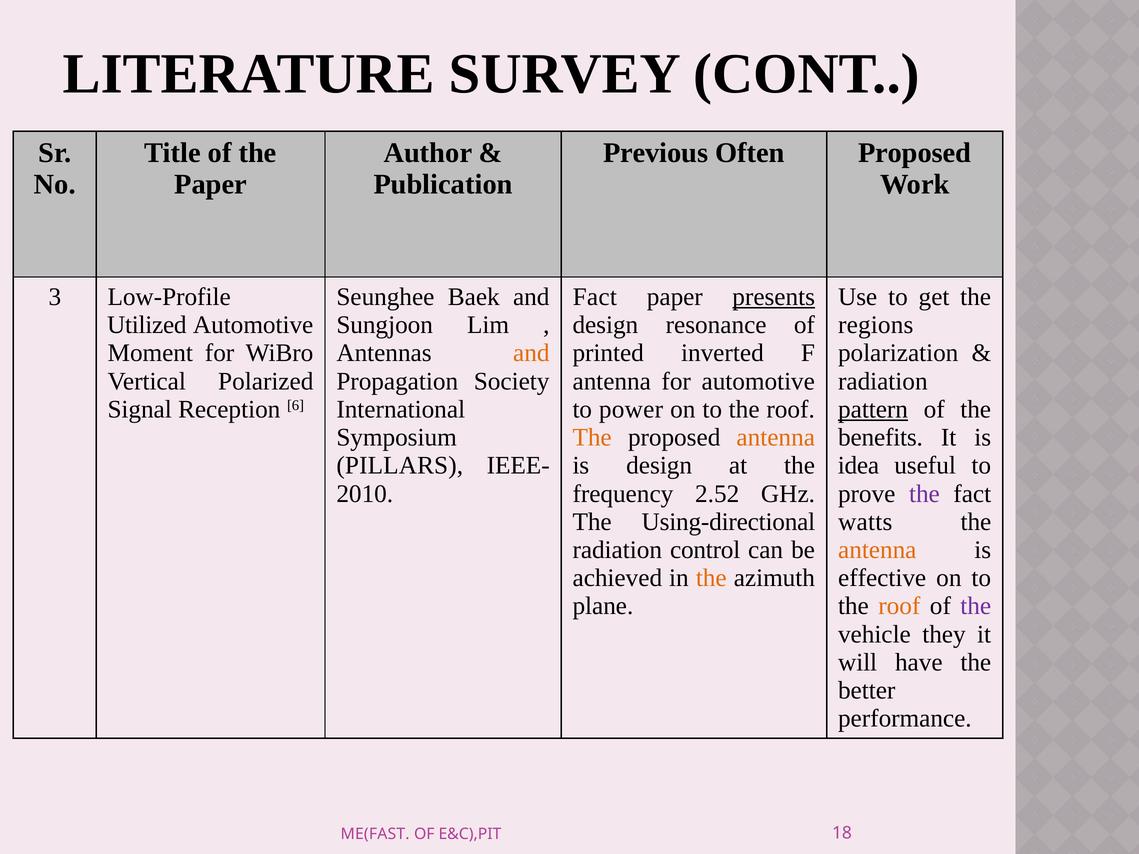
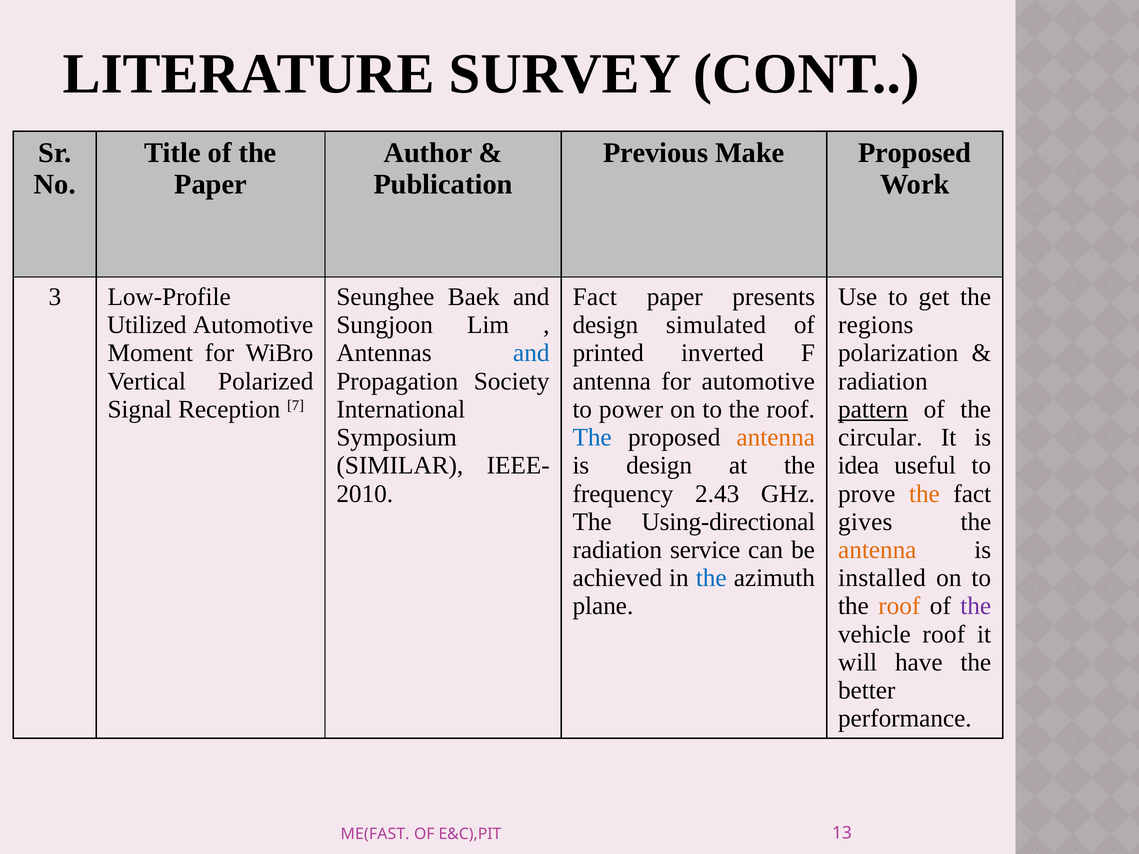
Often: Often -> Make
presents underline: present -> none
resonance: resonance -> simulated
and at (531, 353) colour: orange -> blue
6: 6 -> 7
The at (592, 438) colour: orange -> blue
benefits: benefits -> circular
PILLARS: PILLARS -> SIMILAR
2.52: 2.52 -> 2.43
the at (924, 494) colour: purple -> orange
watts: watts -> gives
control: control -> service
the at (711, 578) colour: orange -> blue
effective: effective -> installed
vehicle they: they -> roof
18: 18 -> 13
